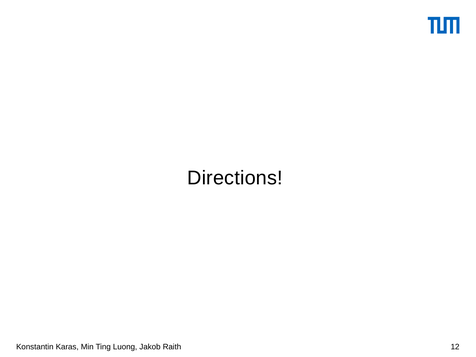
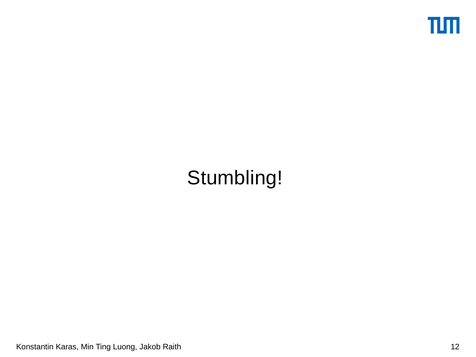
Directions: Directions -> Stumbling
